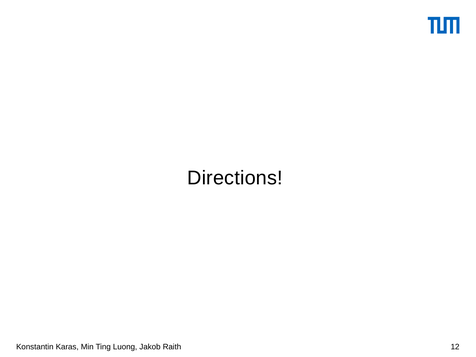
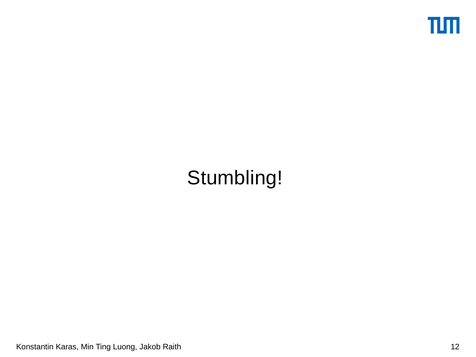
Directions: Directions -> Stumbling
